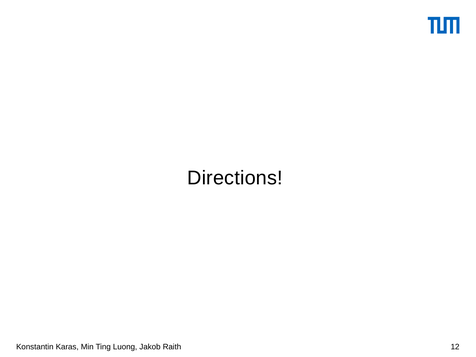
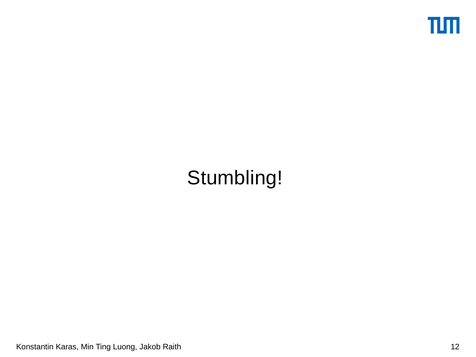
Directions: Directions -> Stumbling
